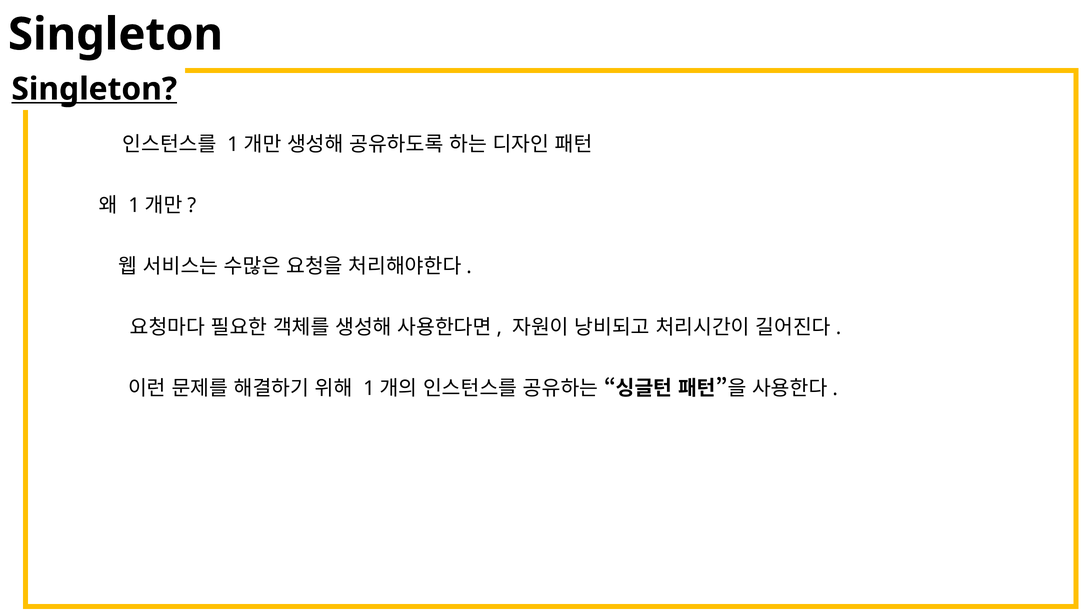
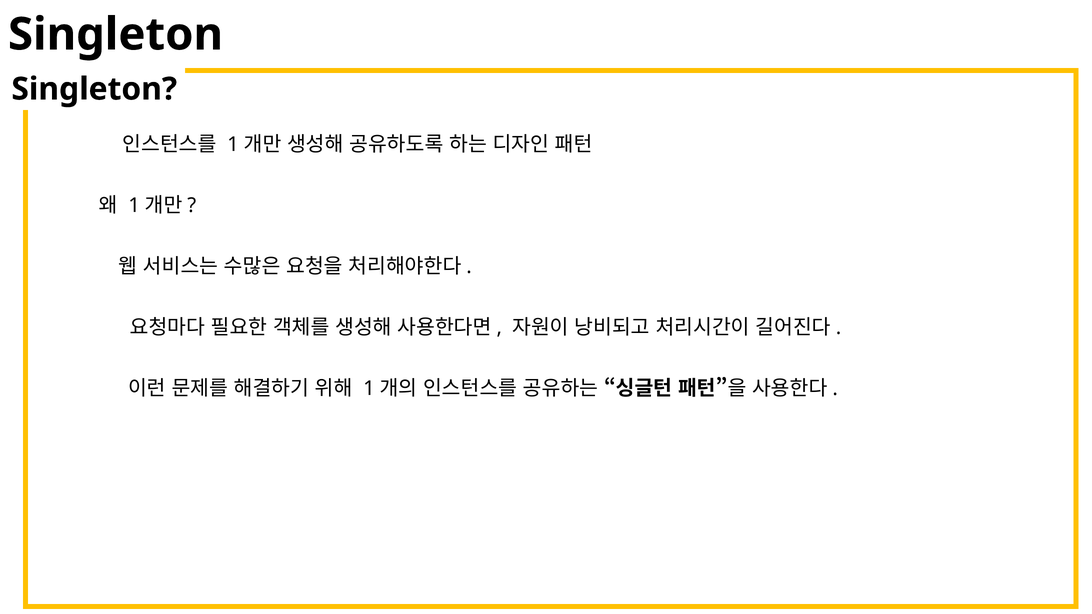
Singleton at (94, 89) underline: present -> none
